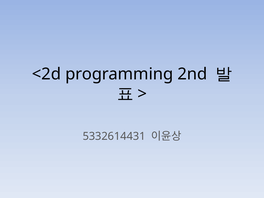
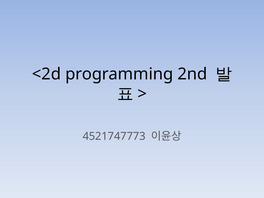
5332614431: 5332614431 -> 4521747773
